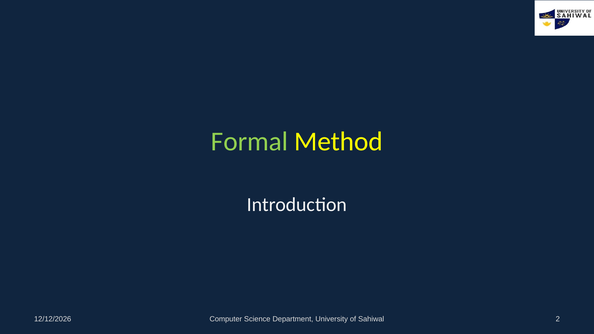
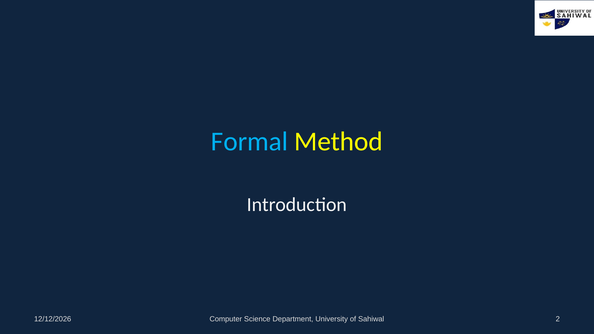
Formal colour: light green -> light blue
